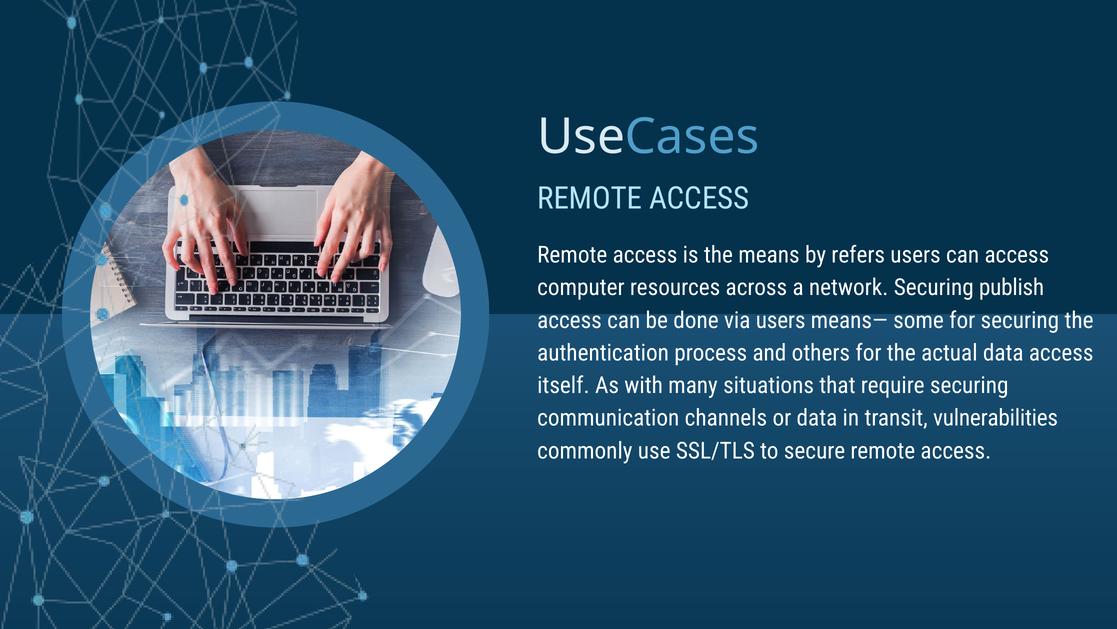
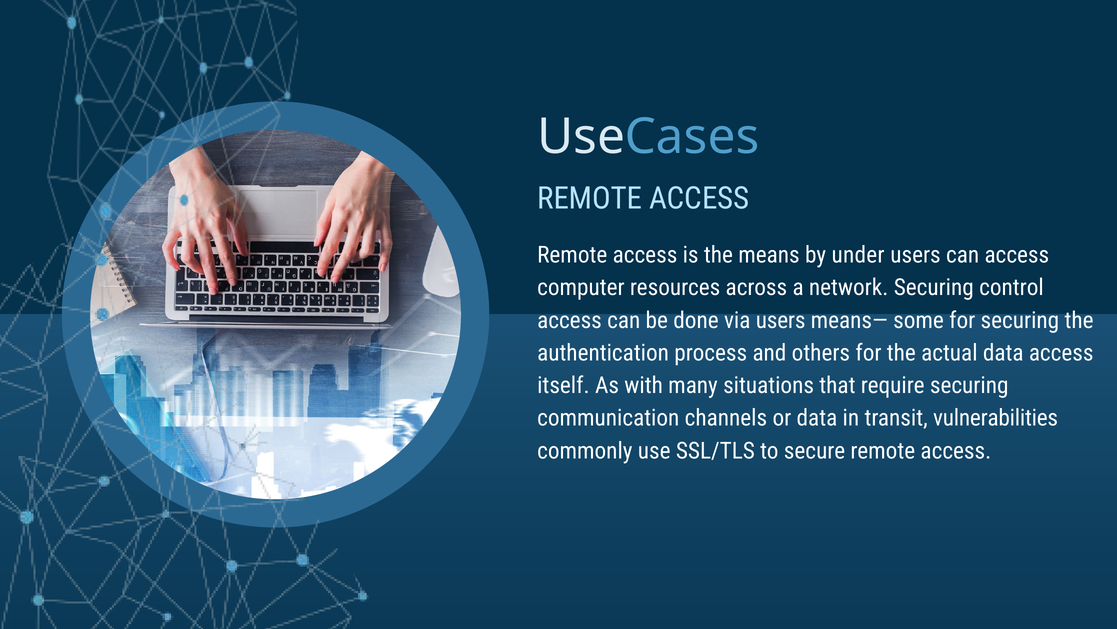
refers: refers -> under
publish: publish -> control
